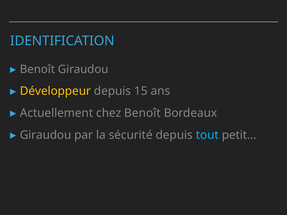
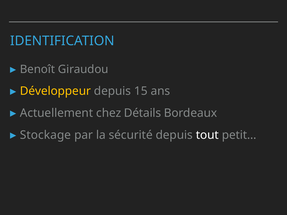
chez Benoît: Benoît -> Détails
Giraudou at (46, 135): Giraudou -> Stockage
tout colour: light blue -> white
